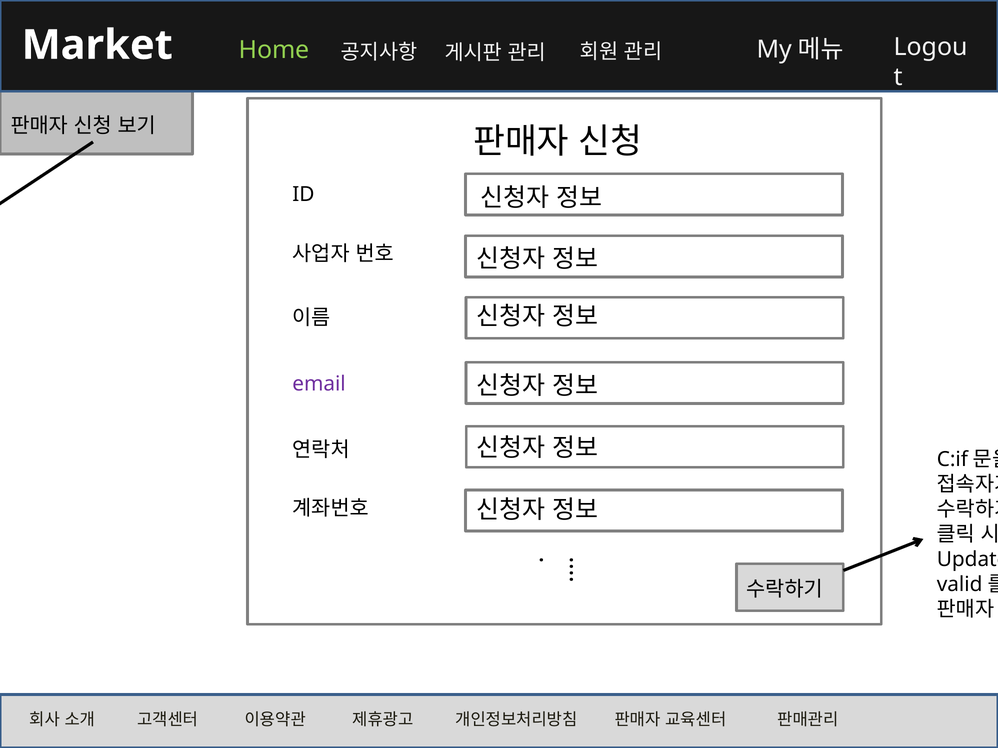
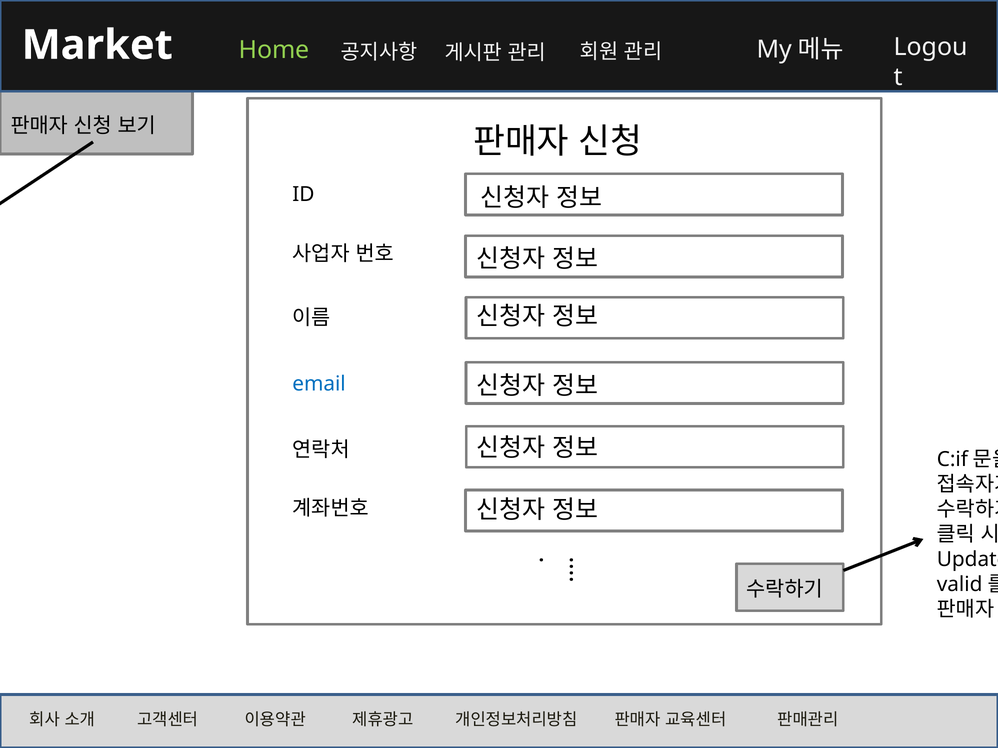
email colour: purple -> blue
